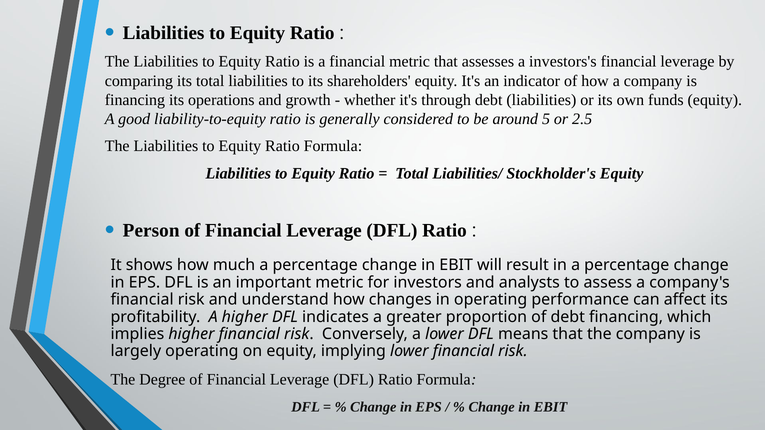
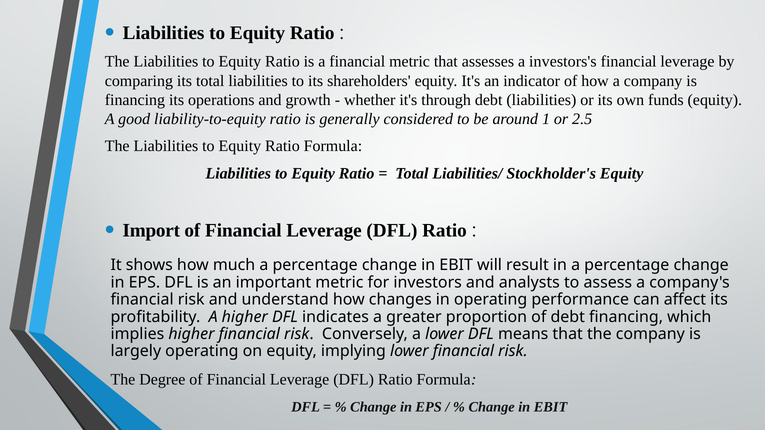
5: 5 -> 1
Person: Person -> Import
